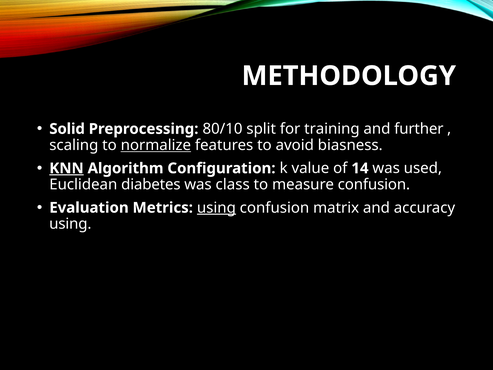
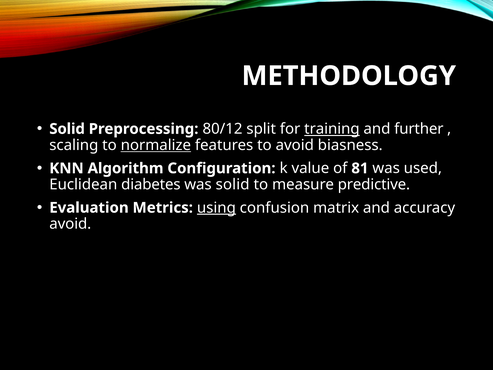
80/10: 80/10 -> 80/12
training underline: none -> present
KNN underline: present -> none
14: 14 -> 81
was class: class -> solid
measure confusion: confusion -> predictive
using at (70, 224): using -> avoid
